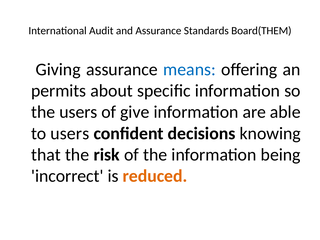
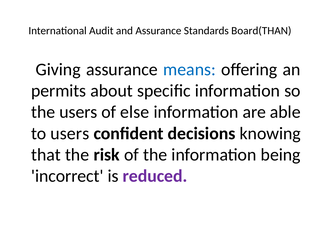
Board(THEM: Board(THEM -> Board(THAN
give: give -> else
reduced colour: orange -> purple
